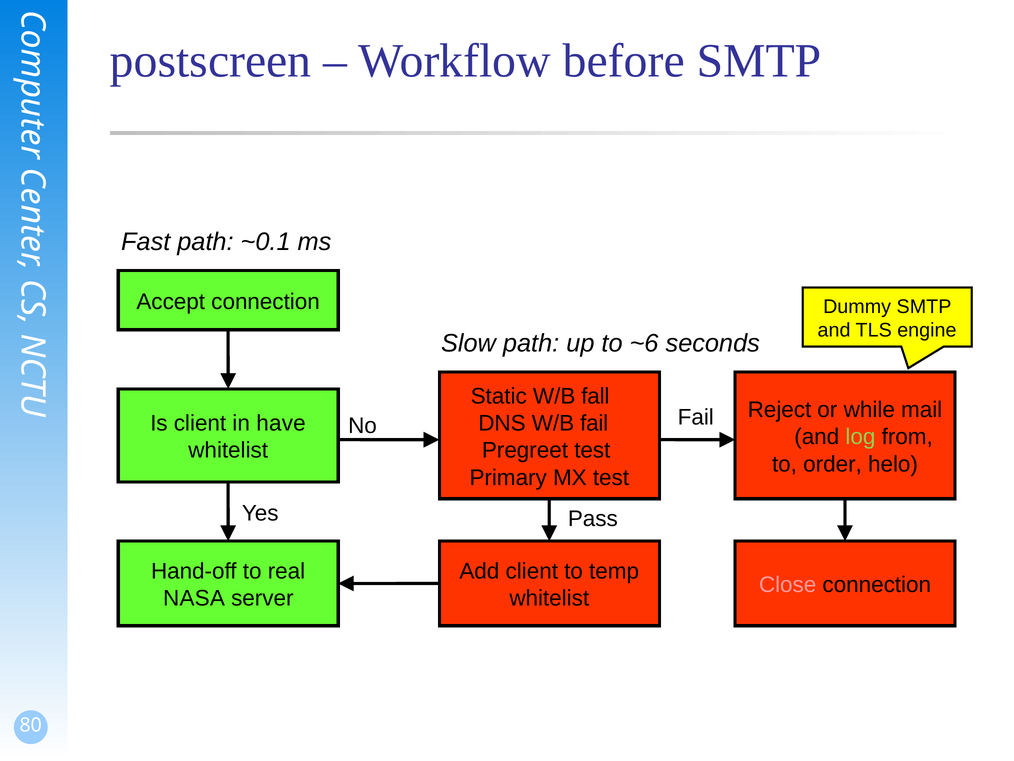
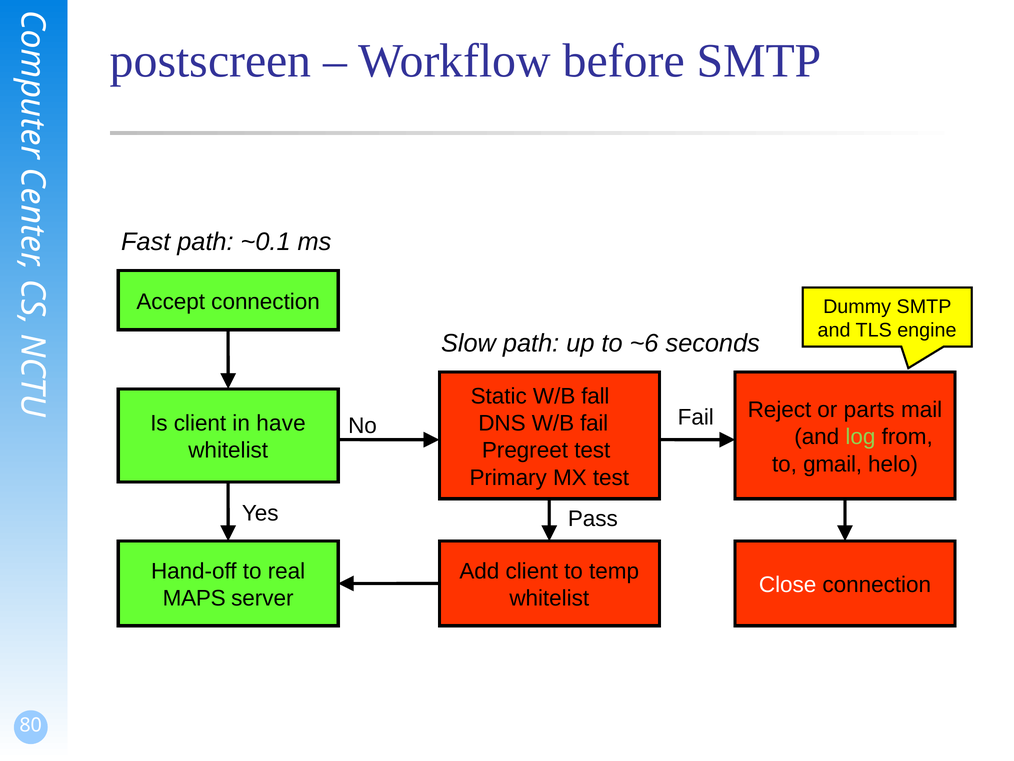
while: while -> parts
order: order -> gmail
Close colour: pink -> white
NASA: NASA -> MAPS
